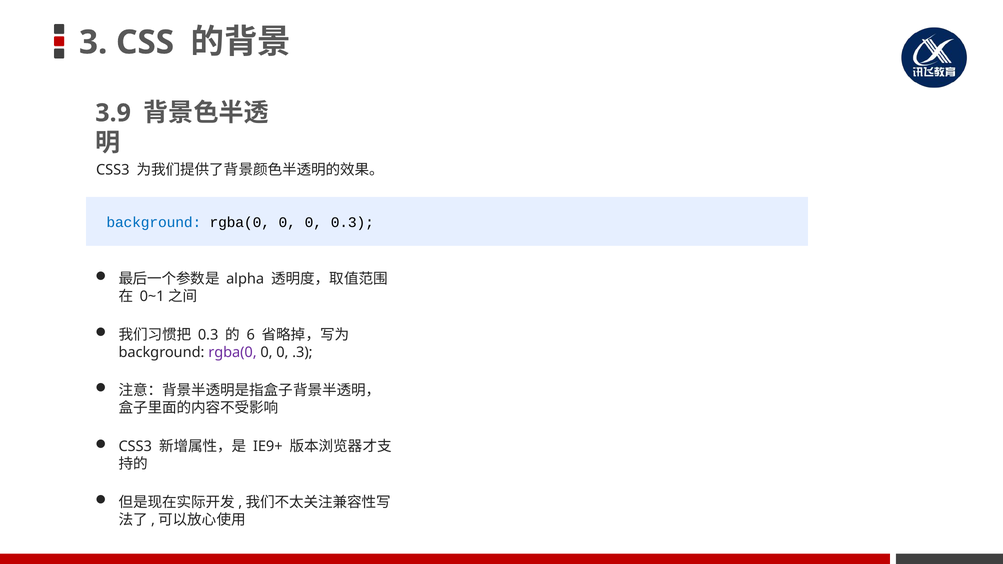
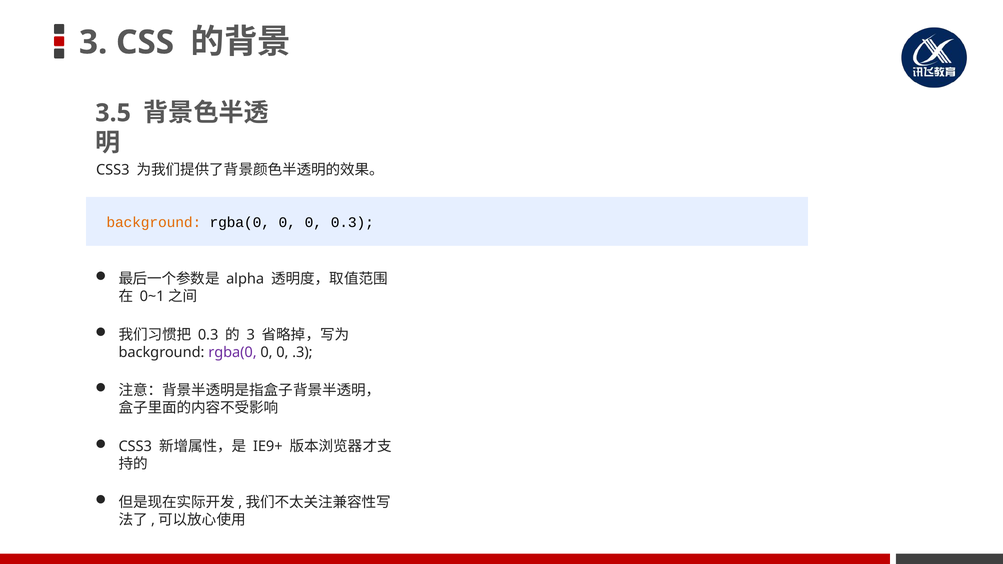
3.9: 3.9 -> 3.5
background at (154, 222) colour: blue -> orange
6 at (251, 335): 6 -> 3
